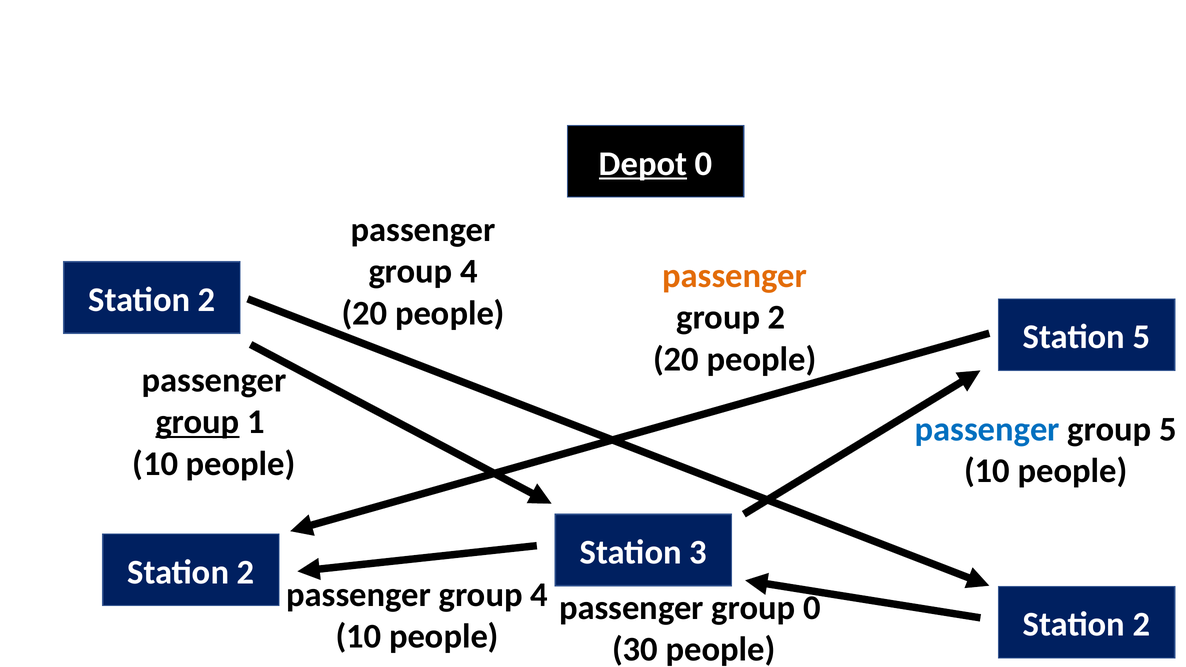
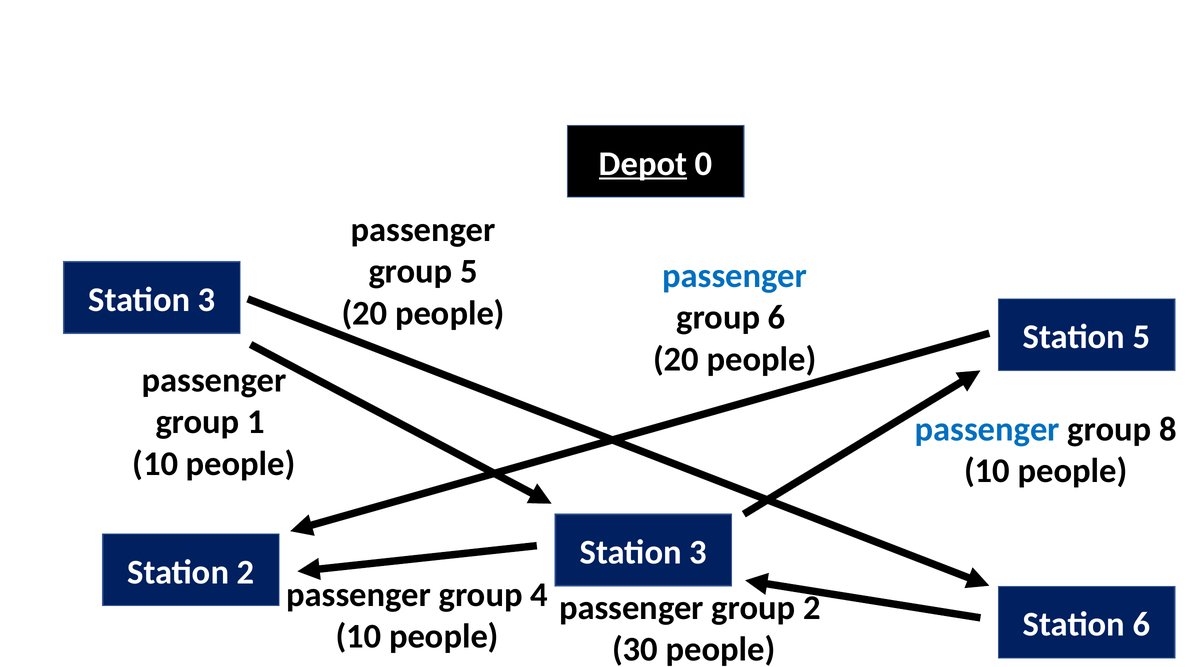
4 at (469, 272): 4 -> 5
passenger at (735, 276) colour: orange -> blue
2 at (207, 300): 2 -> 3
group 2: 2 -> 6
group at (197, 422) underline: present -> none
group 5: 5 -> 8
group 0: 0 -> 2
2 at (1141, 625): 2 -> 6
